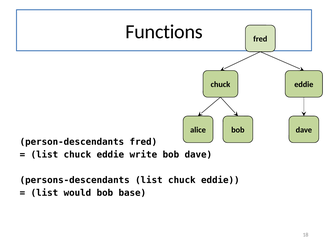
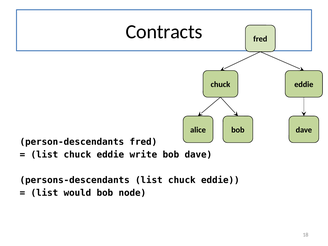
Functions: Functions -> Contracts
base: base -> node
